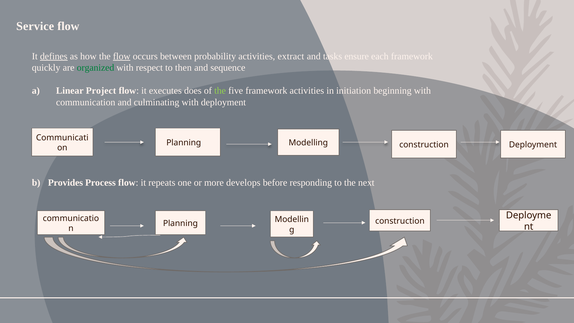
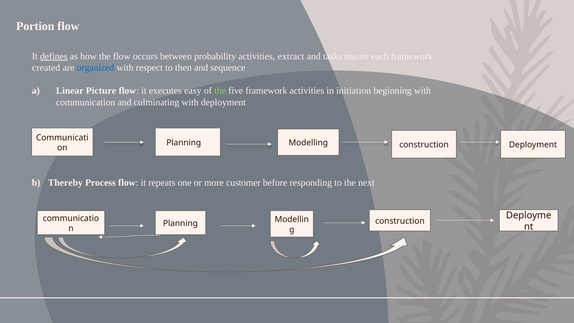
Service: Service -> Portion
flow at (122, 56) underline: present -> none
quickly: quickly -> created
organized colour: green -> blue
Project: Project -> Picture
does: does -> easy
Provides: Provides -> Thereby
develops: develops -> customer
